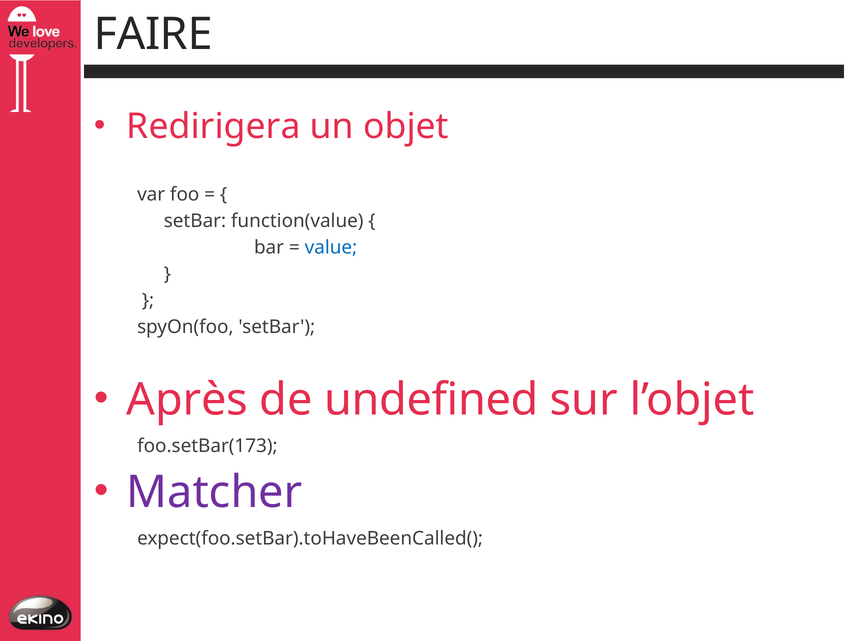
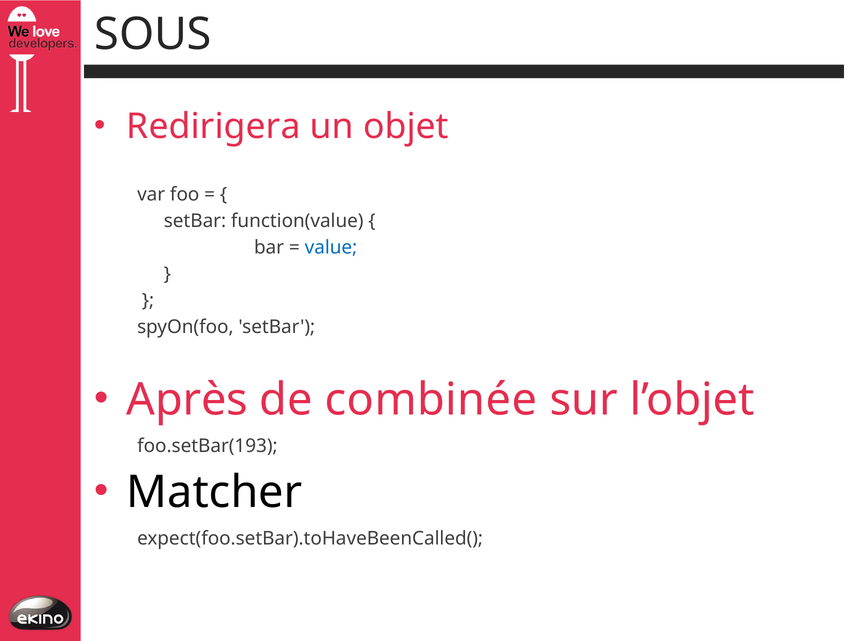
FAIRE: FAIRE -> SOUS
undefined: undefined -> combinée
foo.setBar(173: foo.setBar(173 -> foo.setBar(193
Matcher colour: purple -> black
